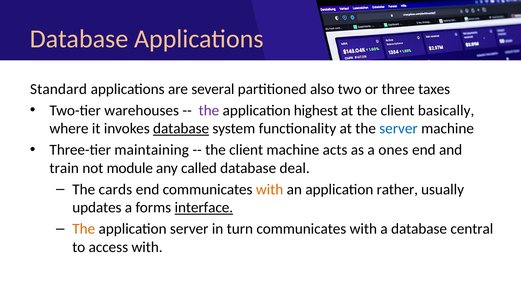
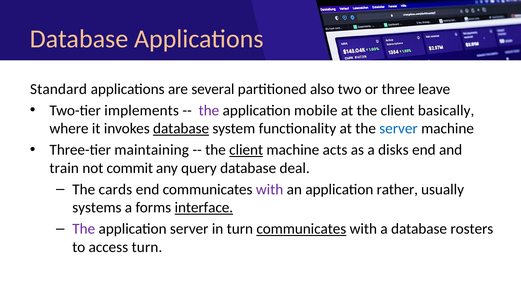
taxes: taxes -> leave
warehouses: warehouses -> implements
highest: highest -> mobile
client at (246, 150) underline: none -> present
ones: ones -> disks
module: module -> commit
called: called -> query
with at (270, 189) colour: orange -> purple
updates: updates -> systems
The at (84, 229) colour: orange -> purple
communicates at (301, 229) underline: none -> present
central: central -> rosters
access with: with -> turn
